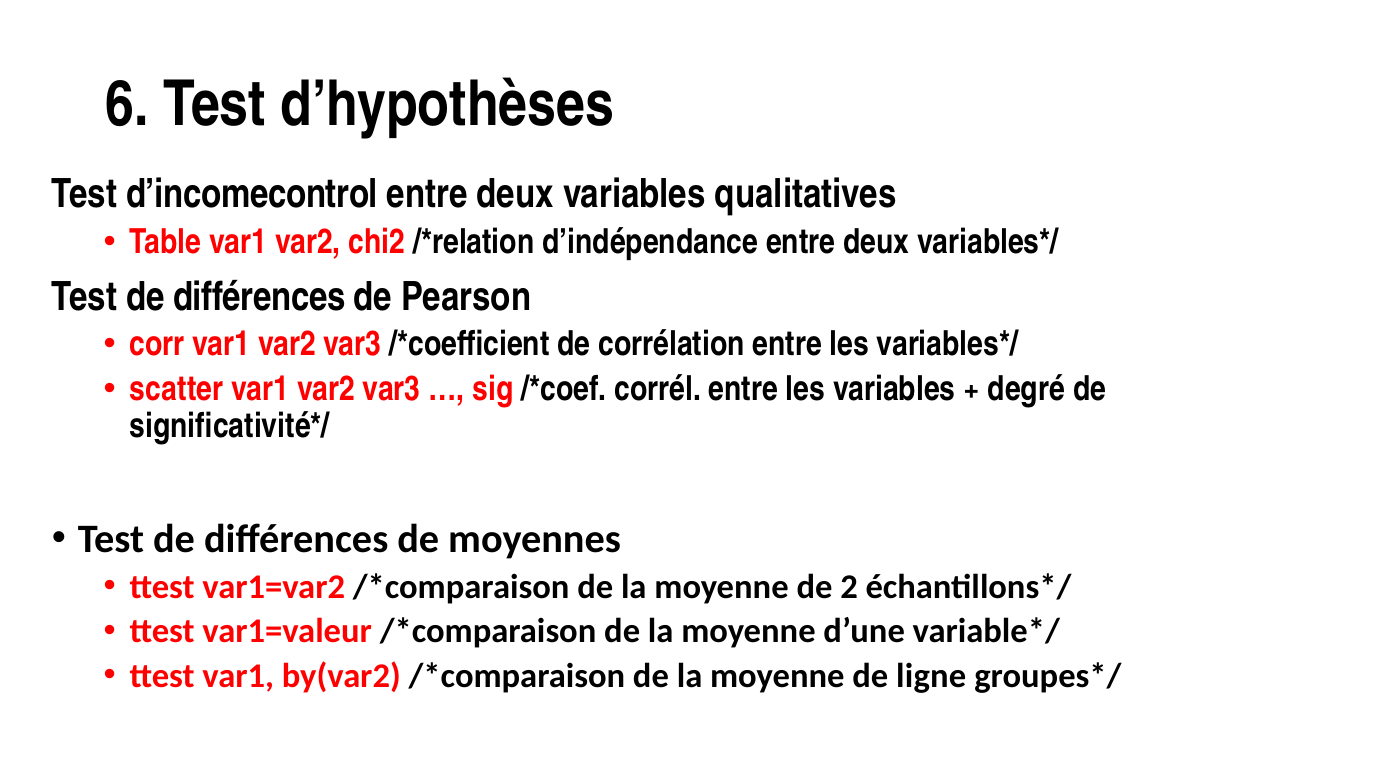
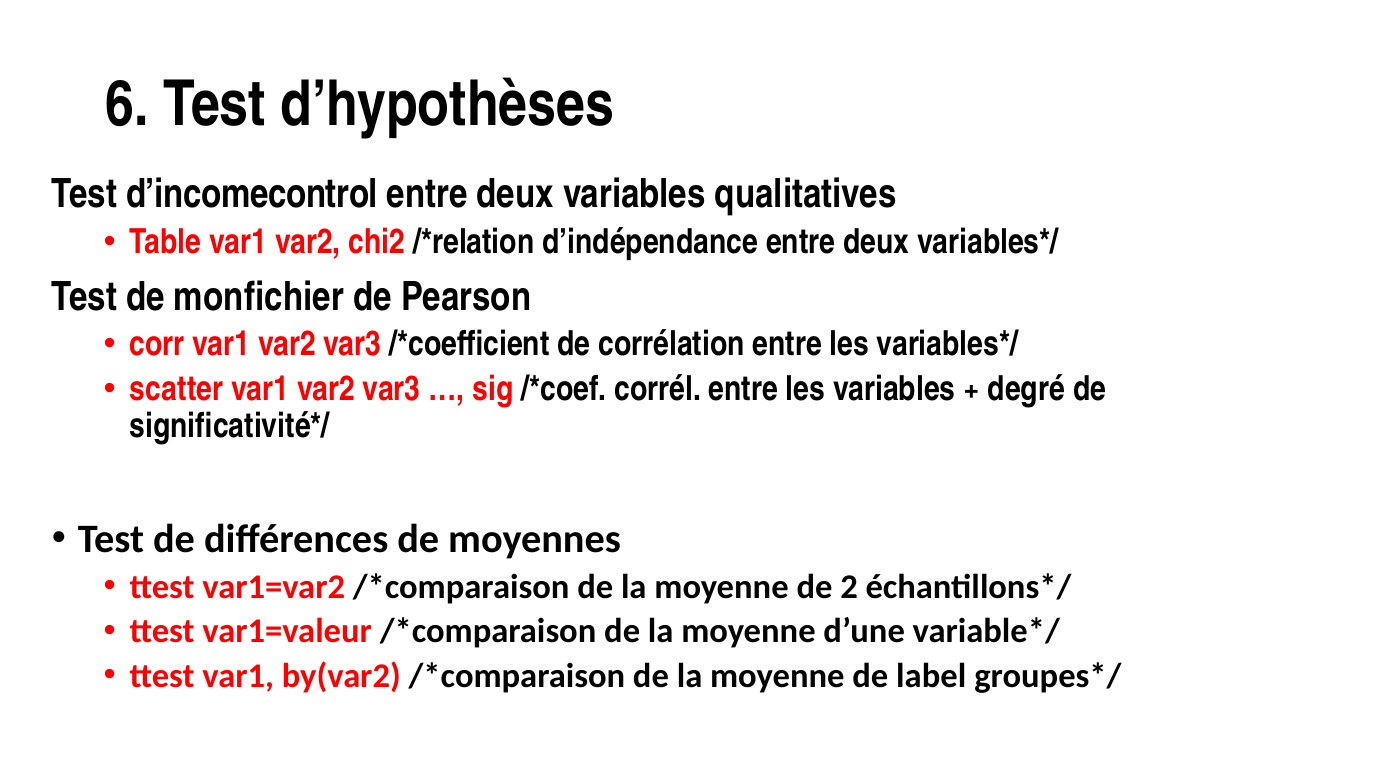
différences at (259, 297): différences -> monfichier
ligne: ligne -> label
